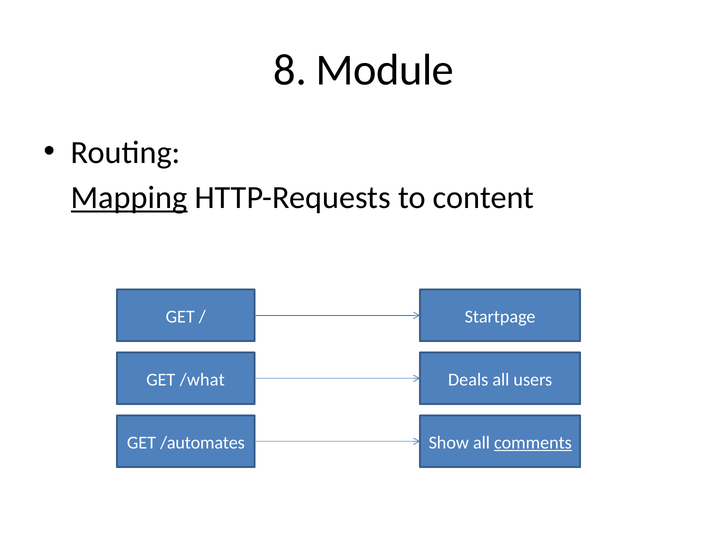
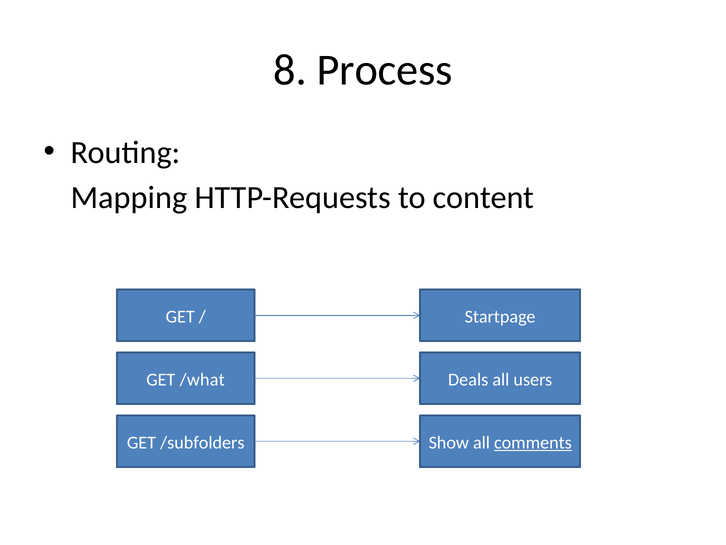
Module: Module -> Process
Mapping underline: present -> none
/automates: /automates -> /subfolders
